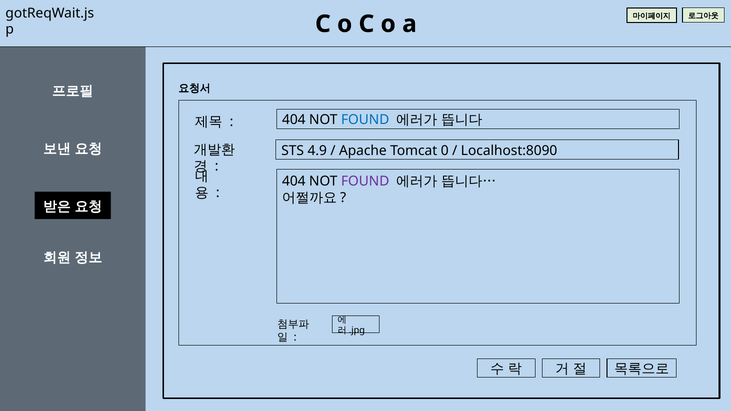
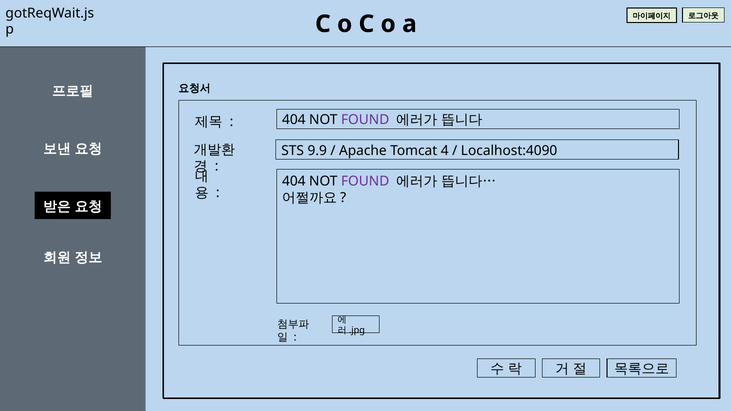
FOUND at (365, 120) colour: blue -> purple
4.9: 4.9 -> 9.9
0: 0 -> 4
Localhost:8090: Localhost:8090 -> Localhost:4090
